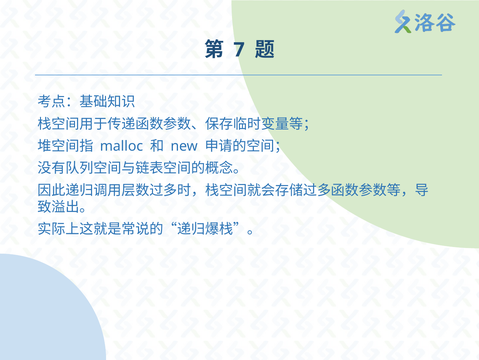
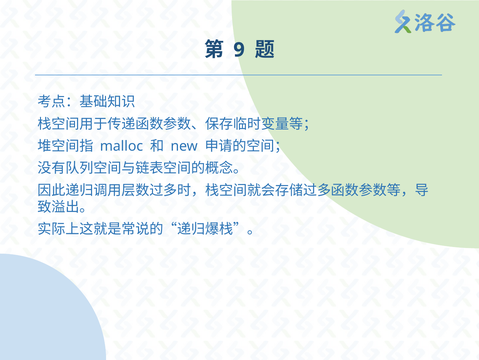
7: 7 -> 9
